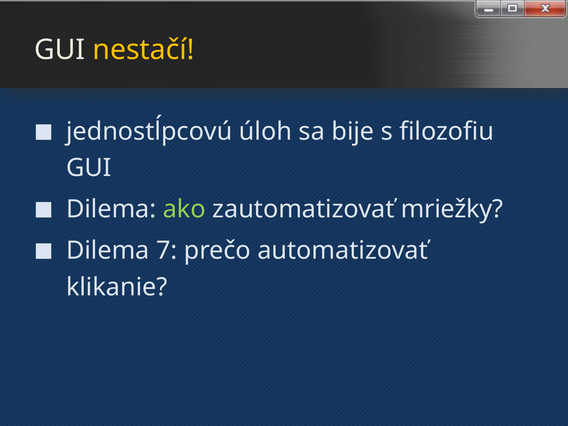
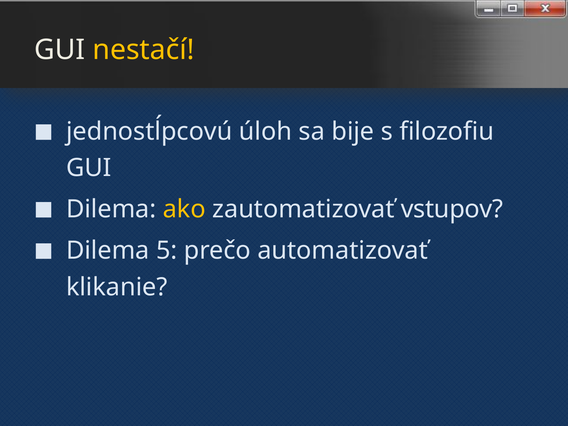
ako colour: light green -> yellow
mriežky: mriežky -> vstupov
7: 7 -> 5
